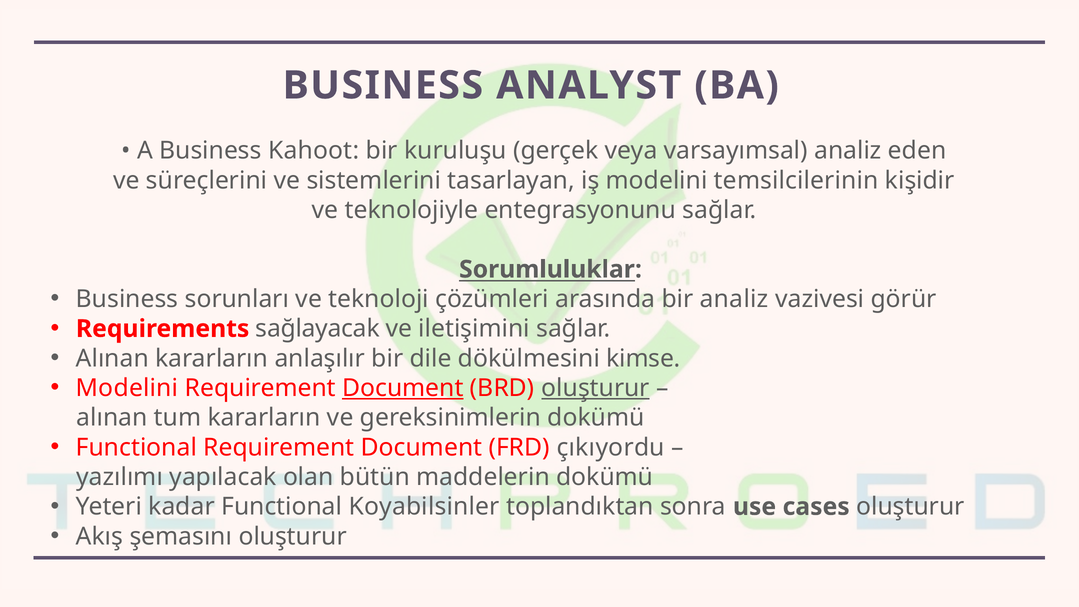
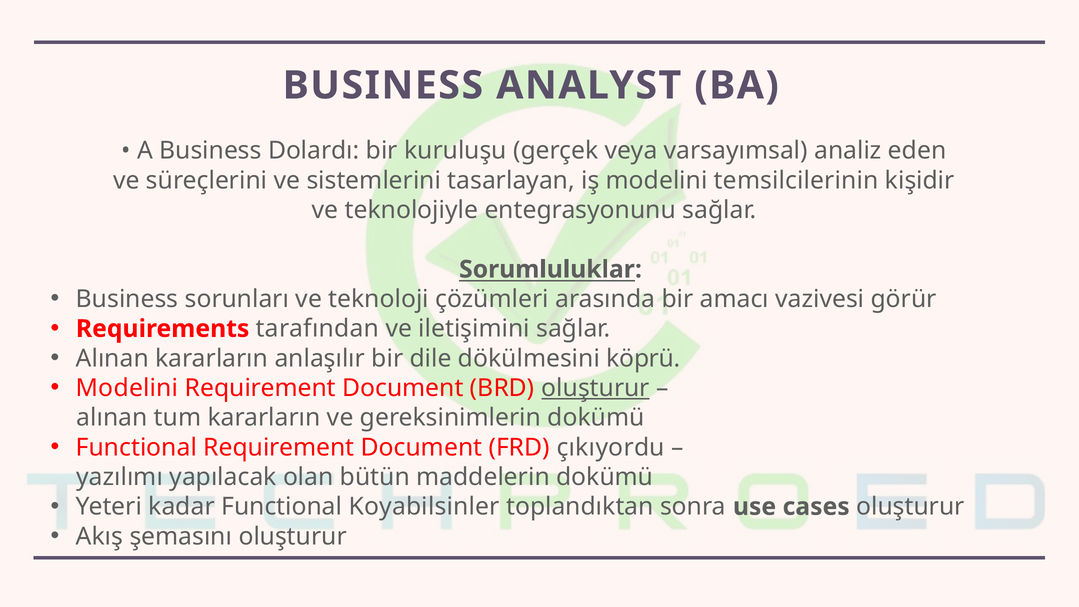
Kahoot: Kahoot -> Dolardı
bir analiz: analiz -> amacı
sağlayacak: sağlayacak -> tarafından
kimse: kimse -> köprü
Document at (403, 388) underline: present -> none
